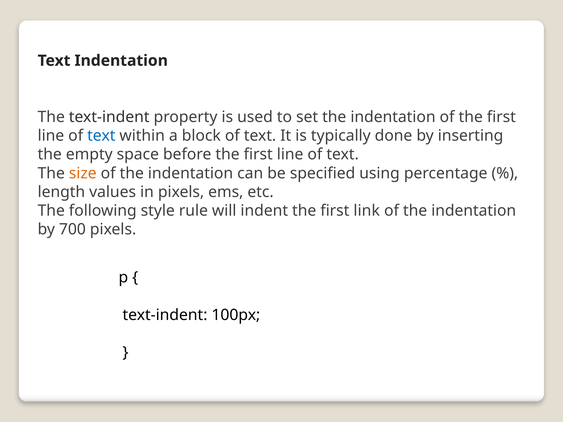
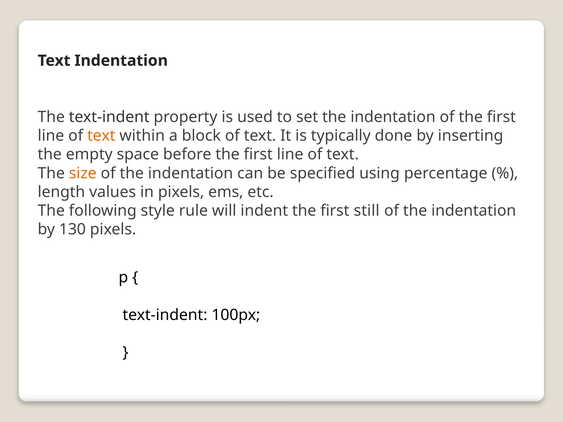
text at (101, 136) colour: blue -> orange
link: link -> still
700: 700 -> 130
